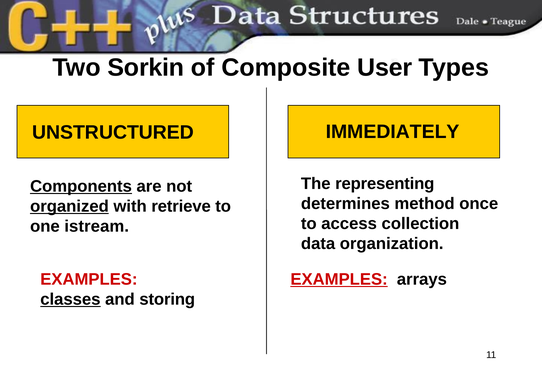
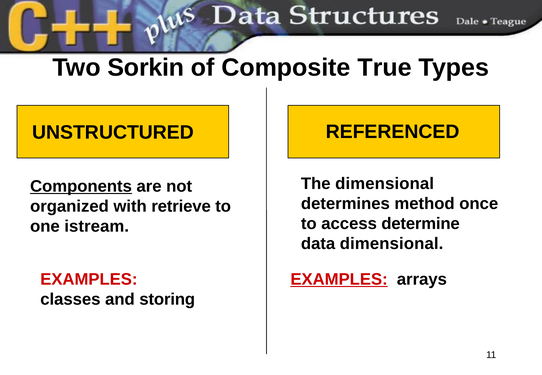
User: User -> True
IMMEDIATELY: IMMEDIATELY -> REFERENCED
The representing: representing -> dimensional
organized underline: present -> none
collection: collection -> determine
data organization: organization -> dimensional
classes underline: present -> none
